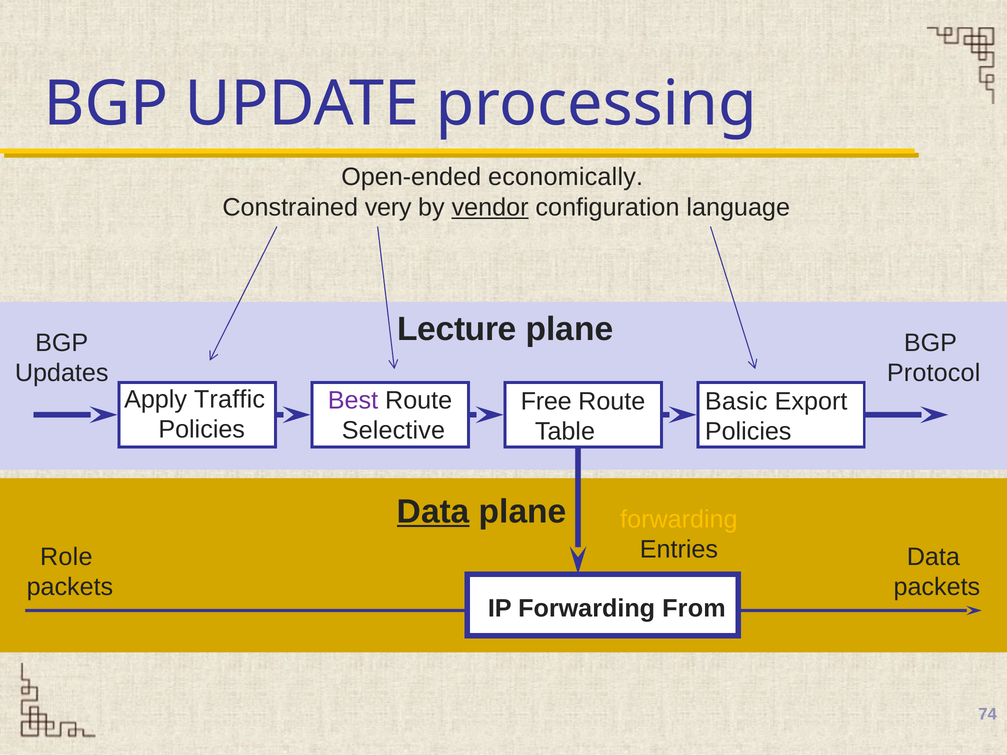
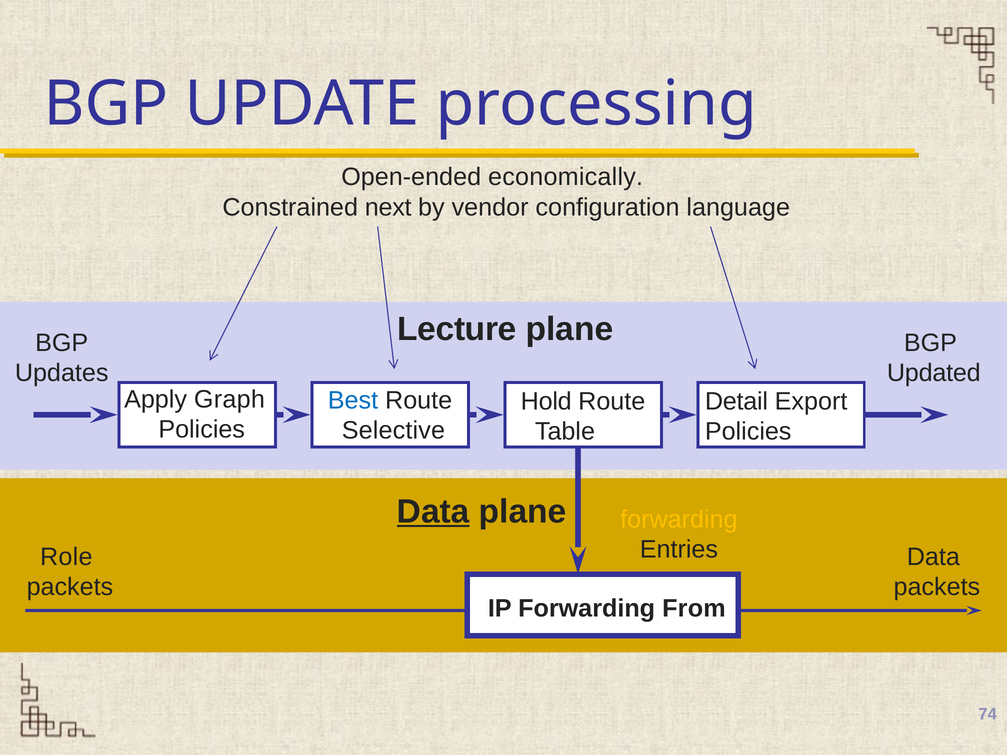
very: very -> next
vendor underline: present -> none
Protocol: Protocol -> Updated
Traffic: Traffic -> Graph
Best colour: purple -> blue
Free: Free -> Hold
Basic: Basic -> Detail
